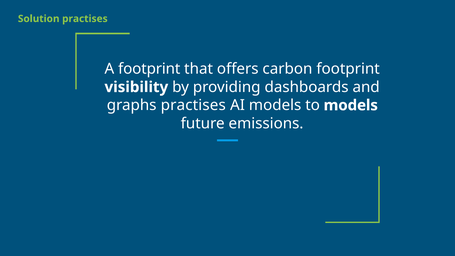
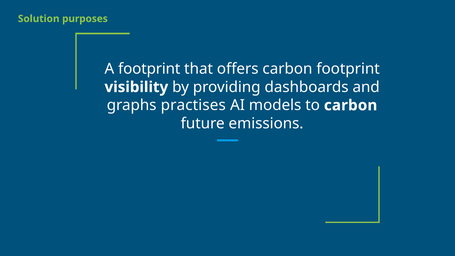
Solution practises: practises -> purposes
to models: models -> carbon
